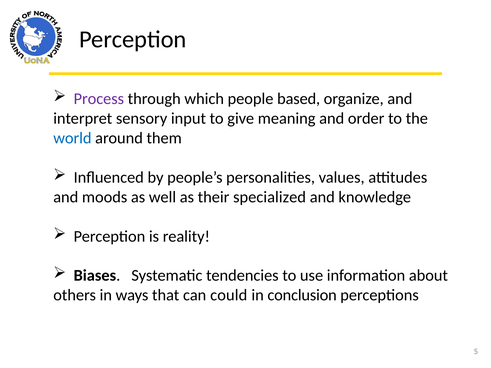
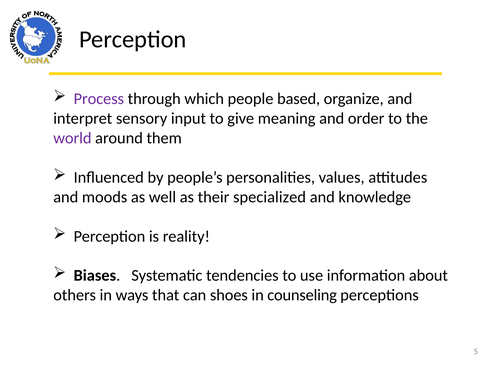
world colour: blue -> purple
could: could -> shoes
conclusion: conclusion -> counseling
